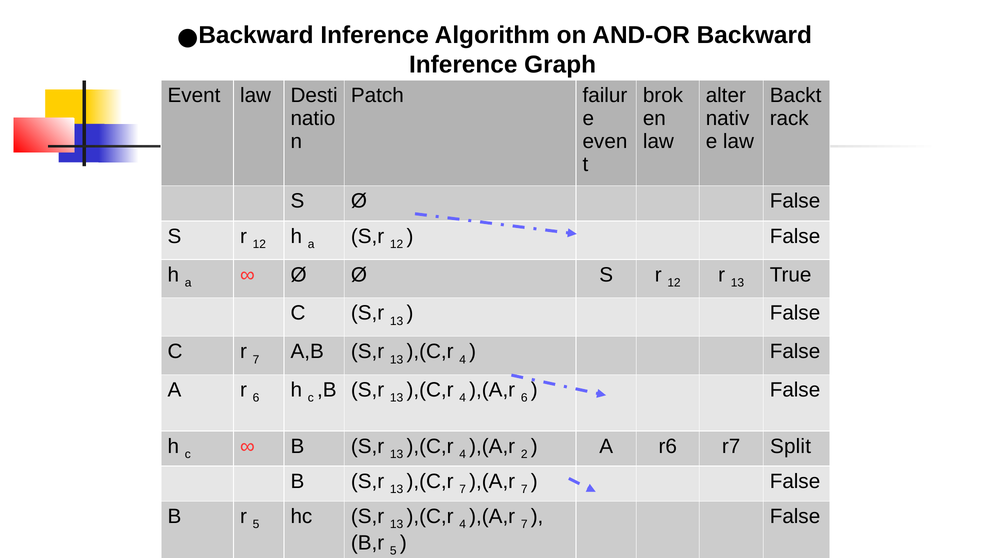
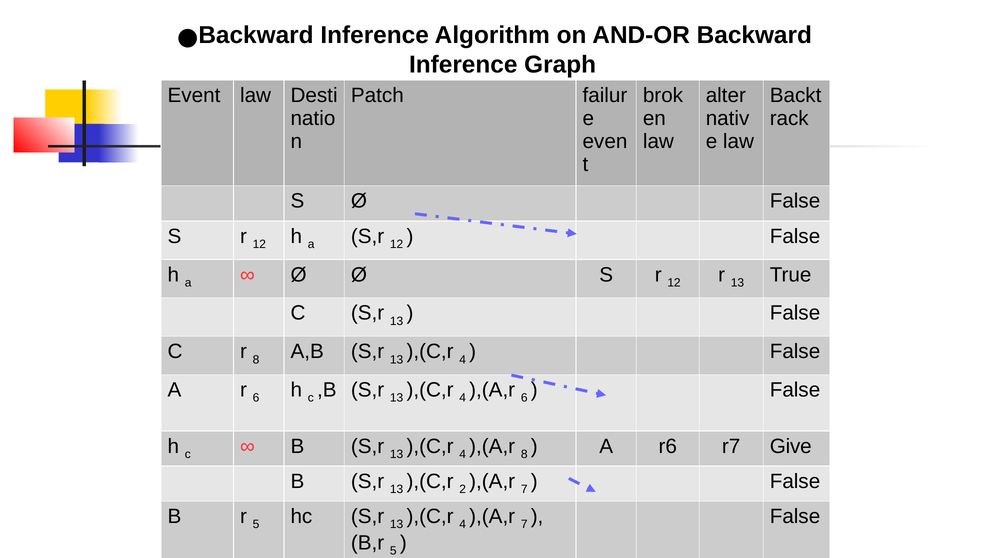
r 7: 7 -> 8
),(A,r 2: 2 -> 8
Split: Split -> Give
),(C,r 7: 7 -> 2
